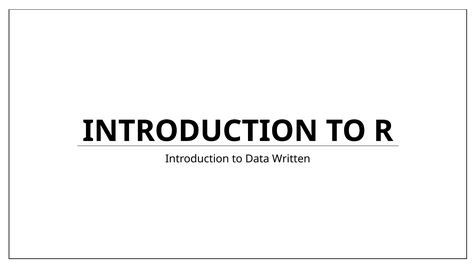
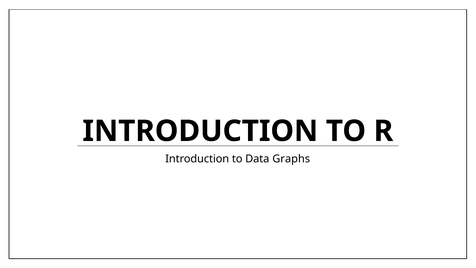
Written: Written -> Graphs
